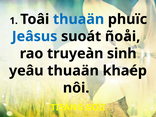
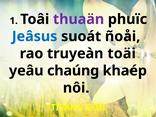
thuaän at (79, 19) colour: blue -> purple
sinh: sinh -> toäi
yeâu thuaän: thuaän -> chaúng
